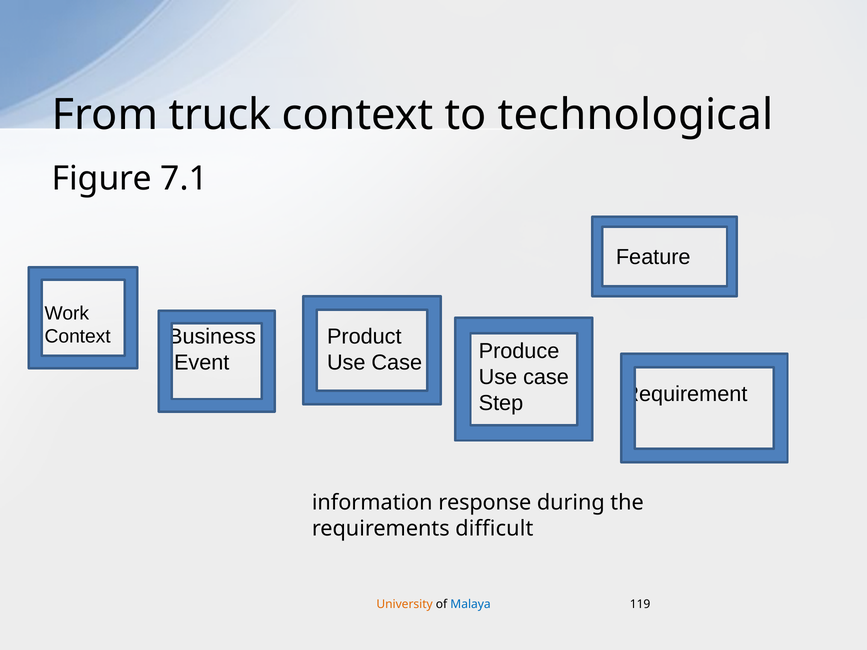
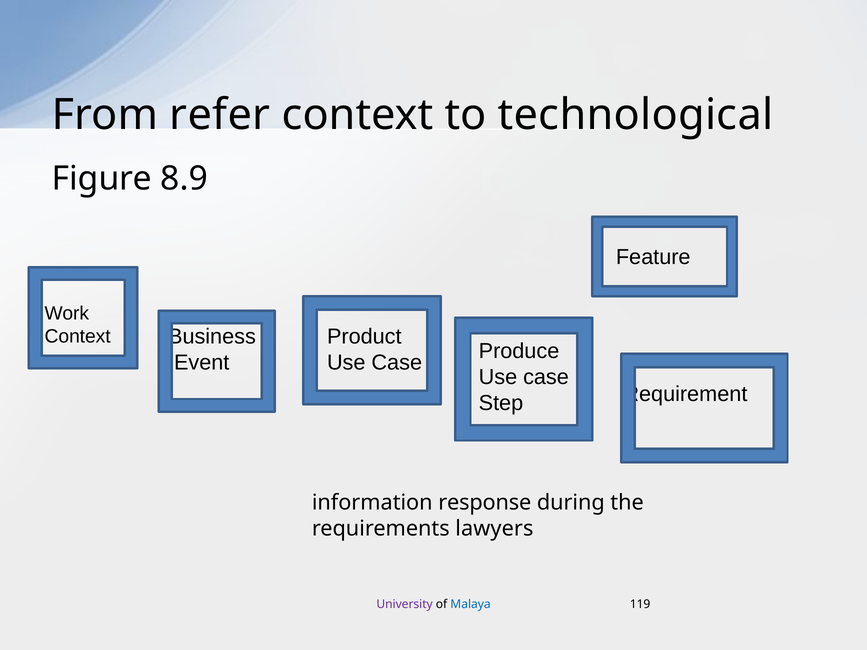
truck: truck -> refer
7.1: 7.1 -> 8.9
difficult: difficult -> lawyers
University colour: orange -> purple
